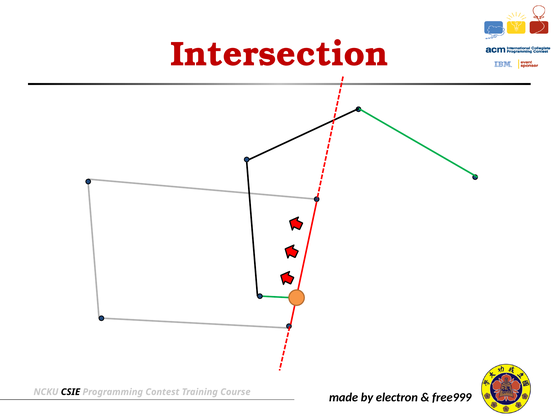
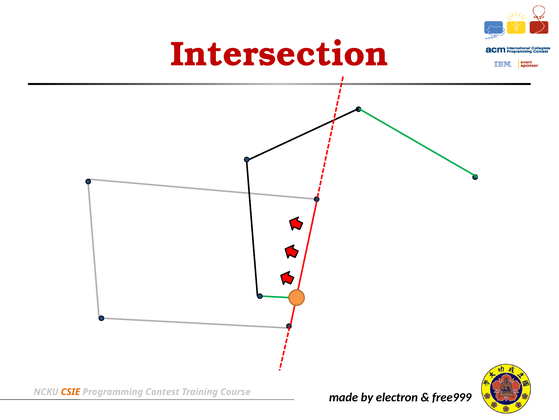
CSIE colour: black -> orange
